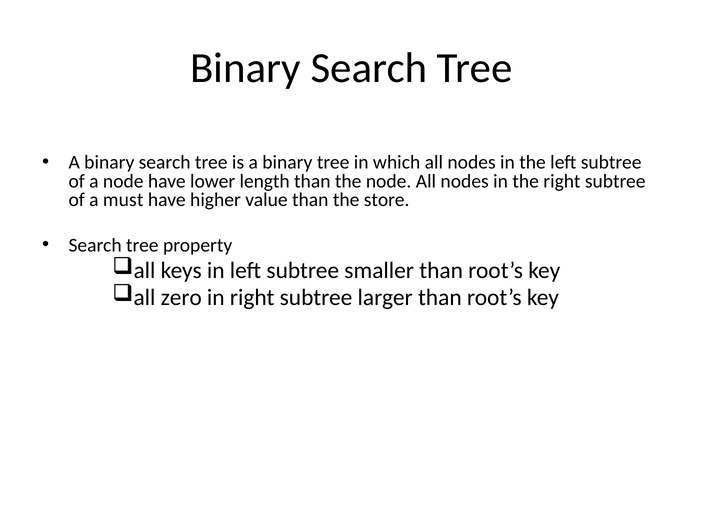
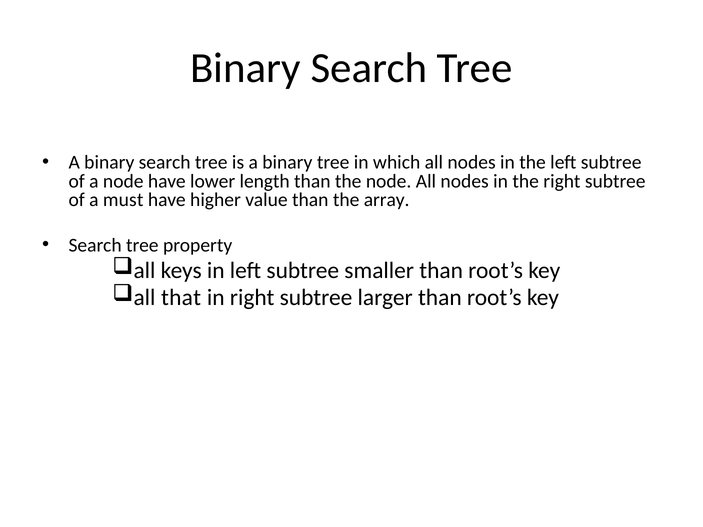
store: store -> array
zero: zero -> that
